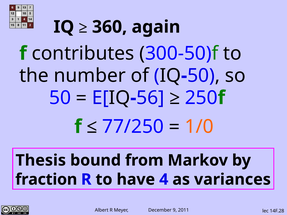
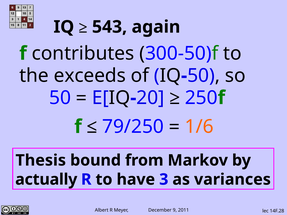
360: 360 -> 543
number: number -> exceeds
56: 56 -> 20
77/250: 77/250 -> 79/250
1/0: 1/0 -> 1/6
fraction: fraction -> actually
4: 4 -> 3
